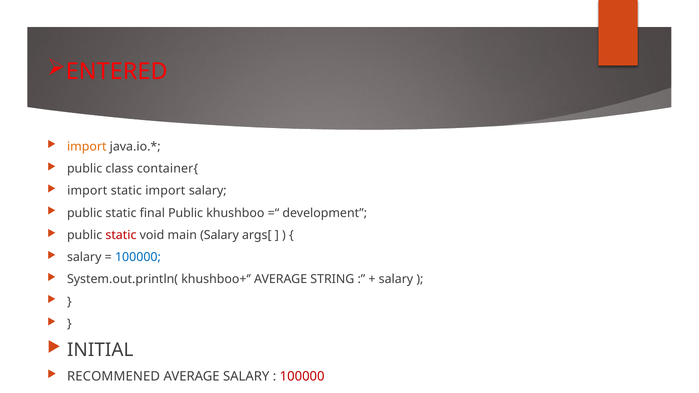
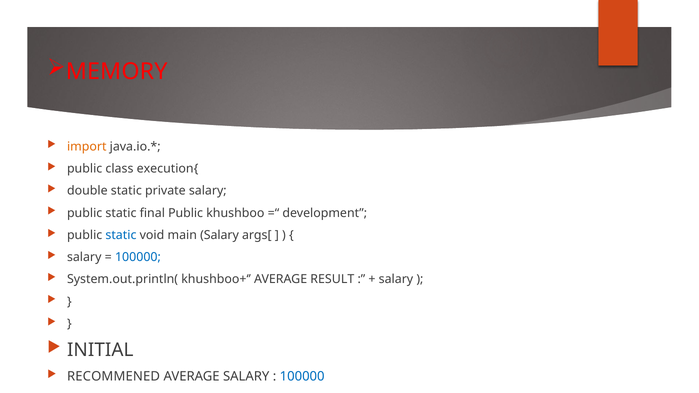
ENTERED: ENTERED -> MEMORY
container{: container{ -> execution{
import at (87, 191): import -> double
static import: import -> private
static at (121, 235) colour: red -> blue
STRING: STRING -> RESULT
100000 at (302, 376) colour: red -> blue
